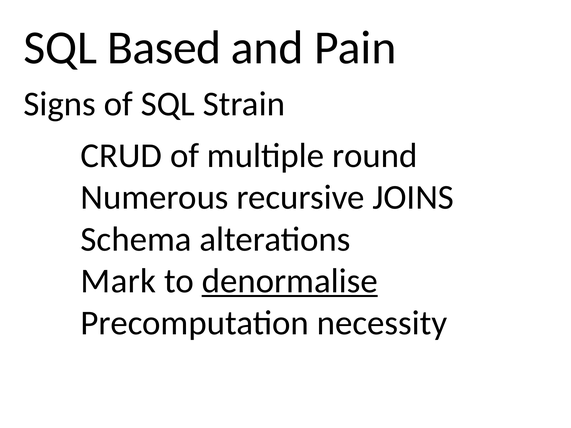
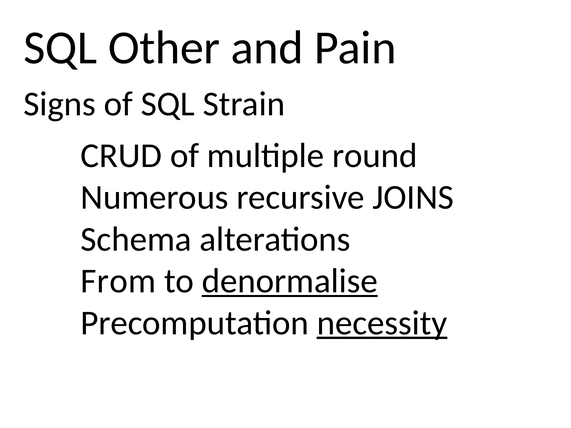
Based: Based -> Other
Mark: Mark -> From
necessity underline: none -> present
